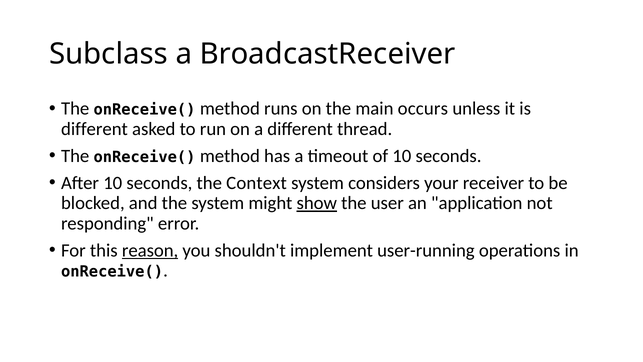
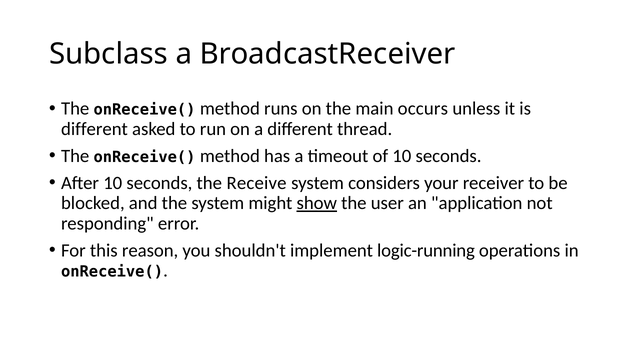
Context: Context -> Receive
reason underline: present -> none
user-running: user-running -> logic-running
